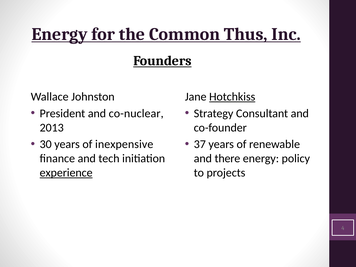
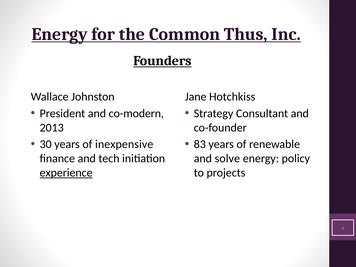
Hotchkiss underline: present -> none
co-nuclear: co-nuclear -> co-modern
37: 37 -> 83
there: there -> solve
